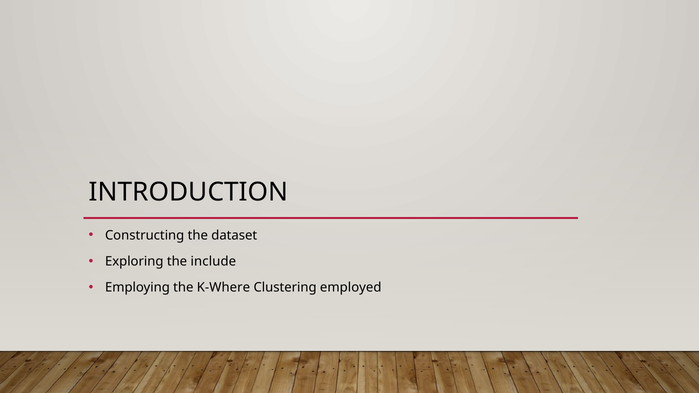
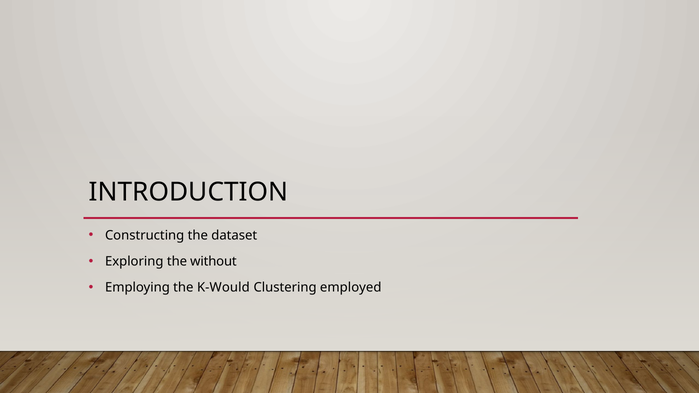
include: include -> without
K-Where: K-Where -> K-Would
